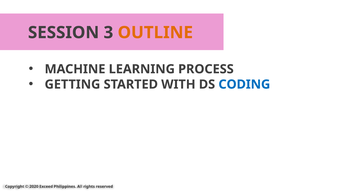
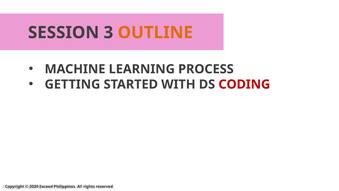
CODING colour: blue -> red
